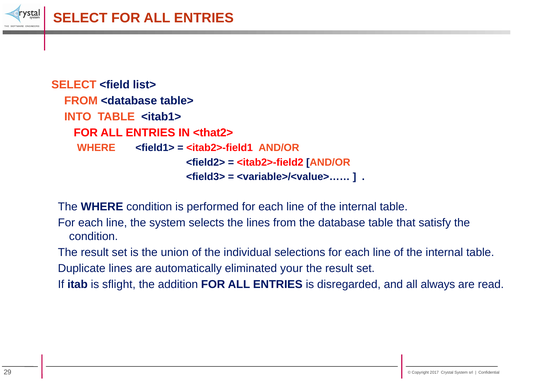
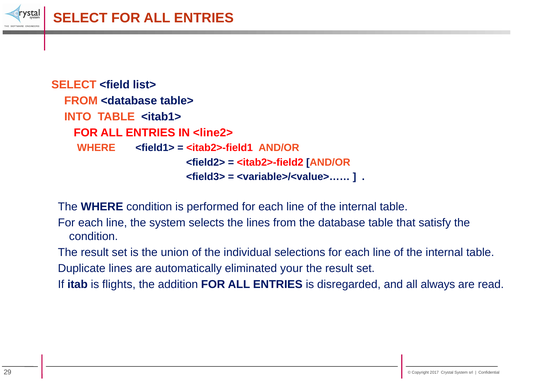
<that2>: <that2> -> <line2>
sflight: sflight -> flights
